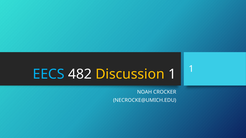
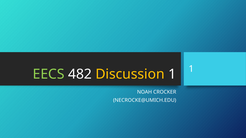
EECS colour: light blue -> light green
